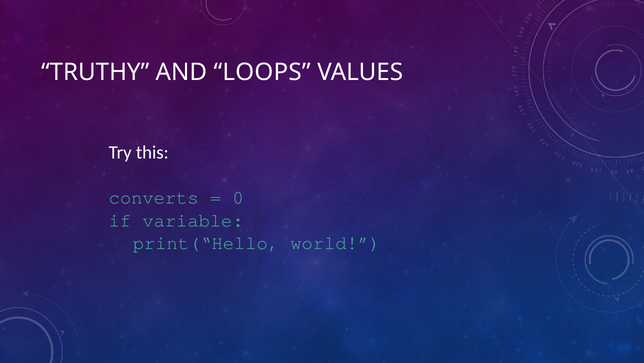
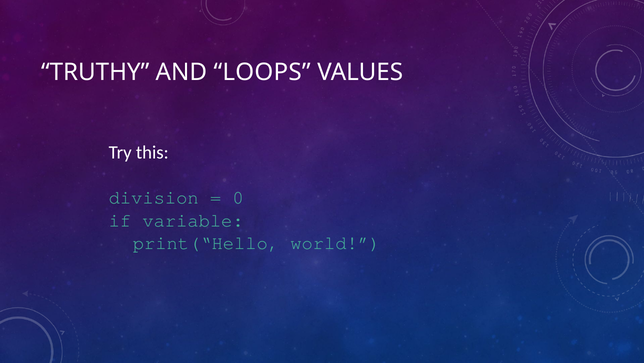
converts: converts -> division
